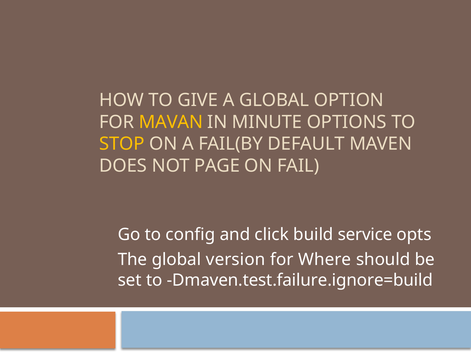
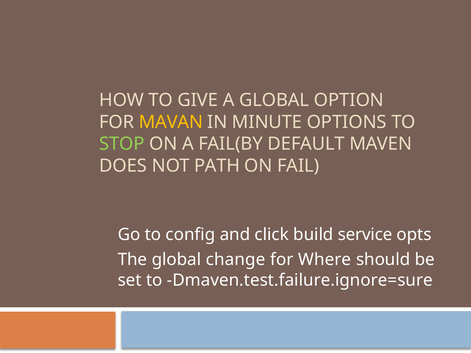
STOP colour: yellow -> light green
PAGE: PAGE -> PATH
version: version -> change
Dmaven.test.failure.ignore=build: Dmaven.test.failure.ignore=build -> Dmaven.test.failure.ignore=sure
